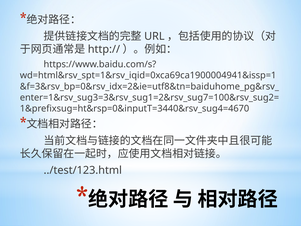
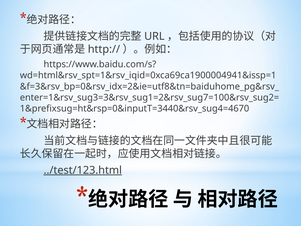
../test/123.html underline: none -> present
